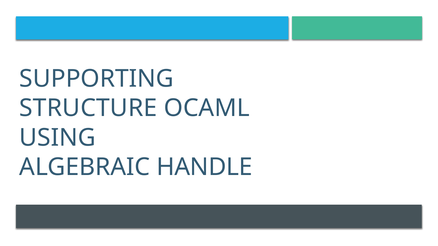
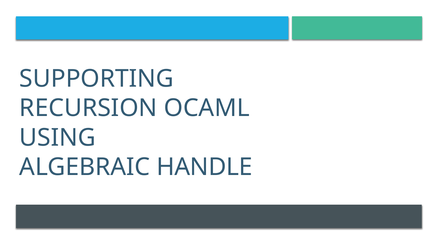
STRUCTURE: STRUCTURE -> RECURSION
